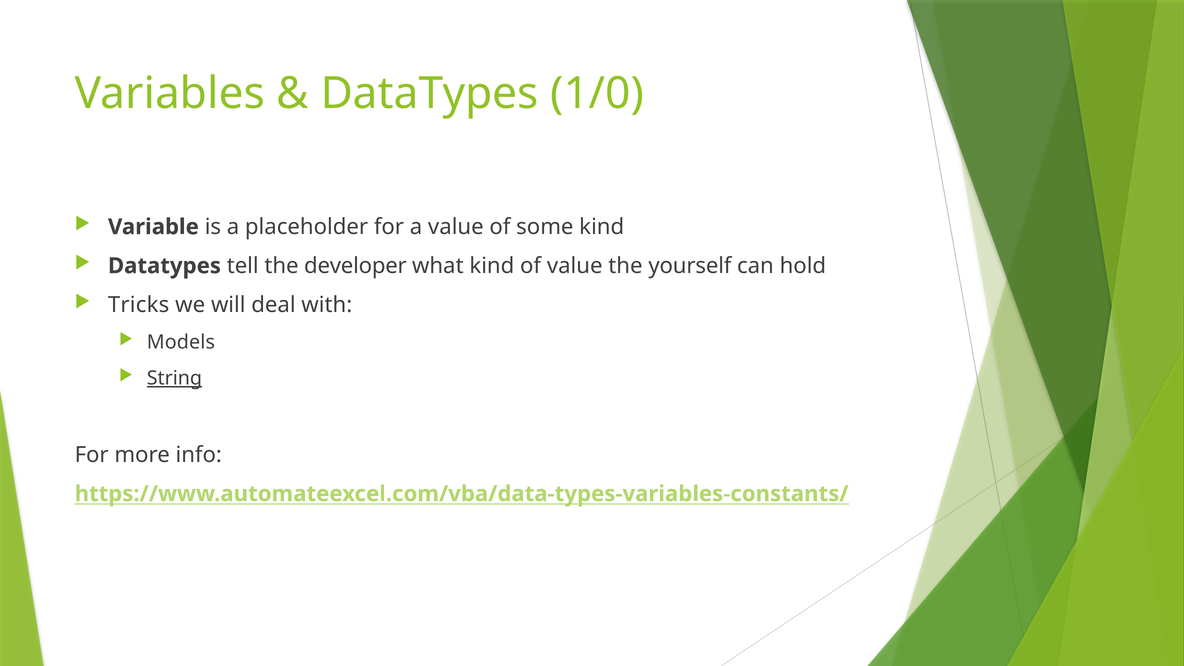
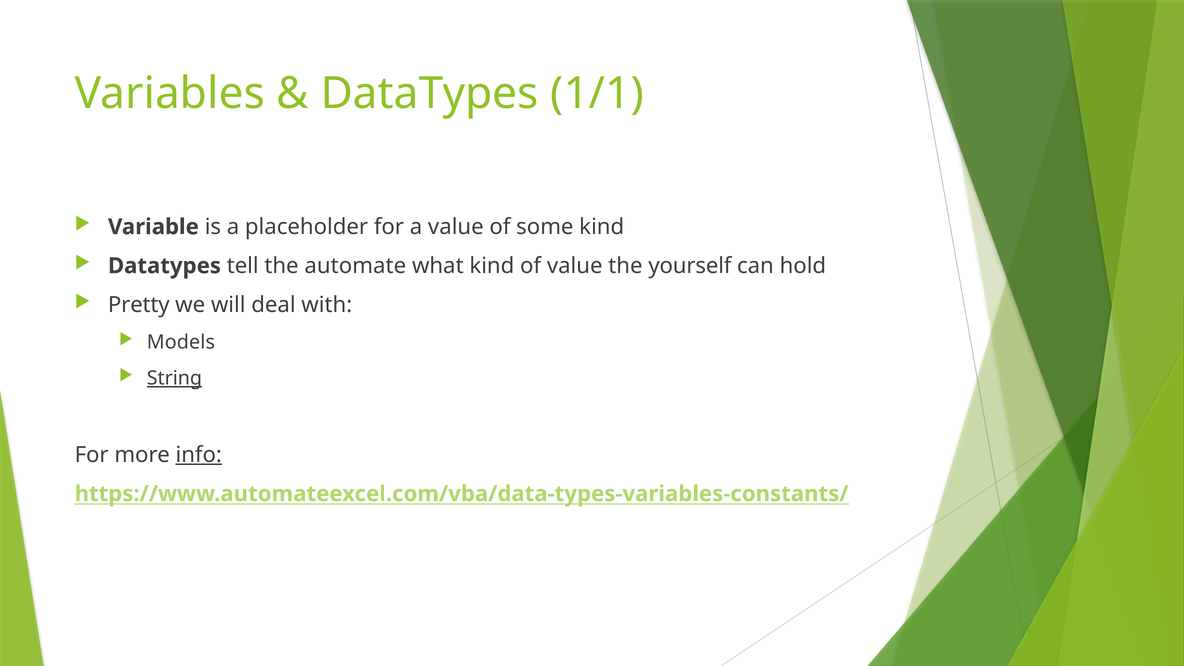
1/0: 1/0 -> 1/1
developer: developer -> automate
Tricks: Tricks -> Pretty
info underline: none -> present
